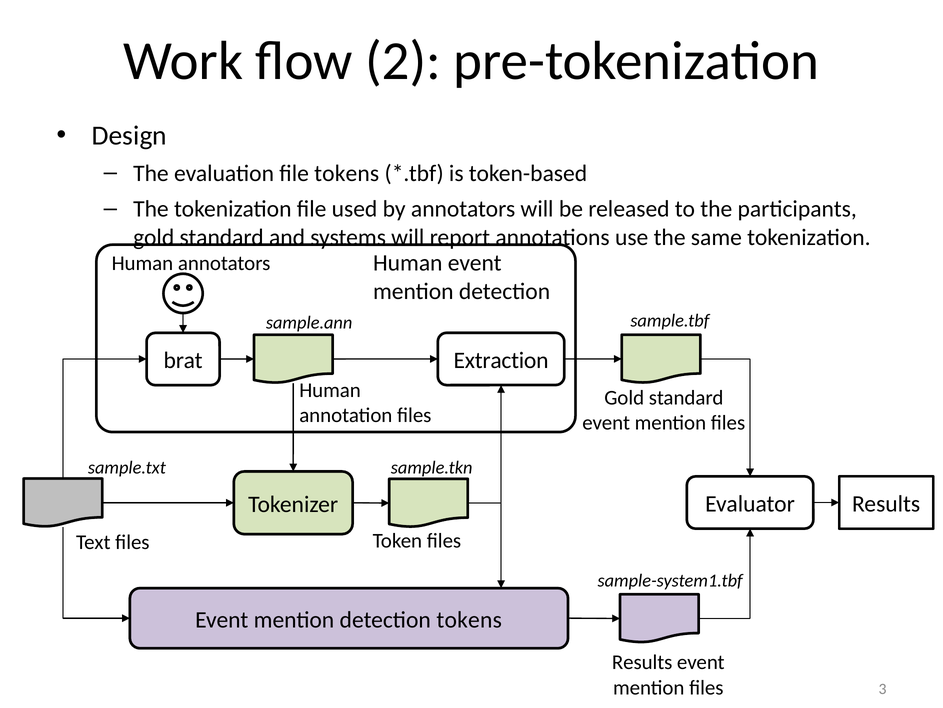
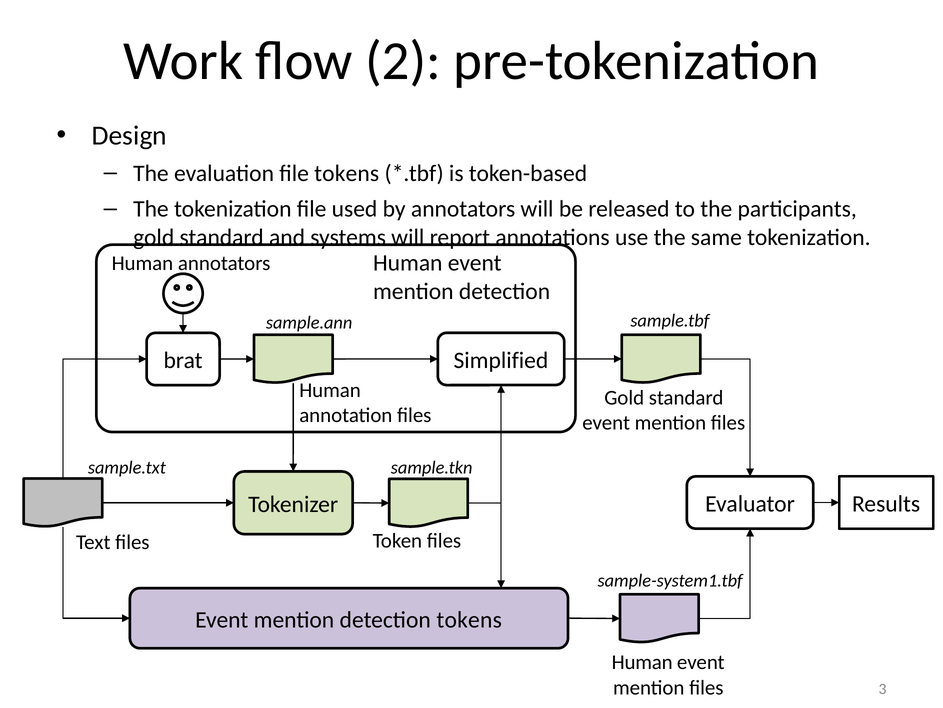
Extraction: Extraction -> Simplified
Results at (642, 662): Results -> Human
